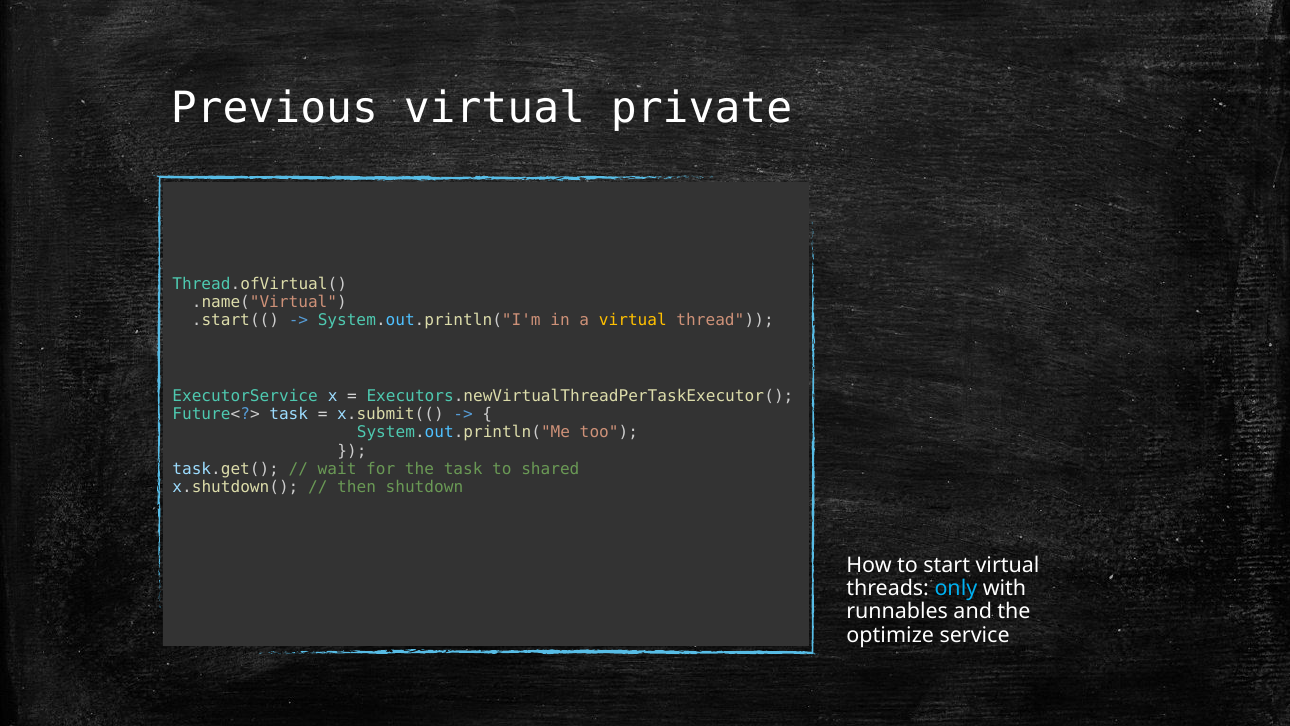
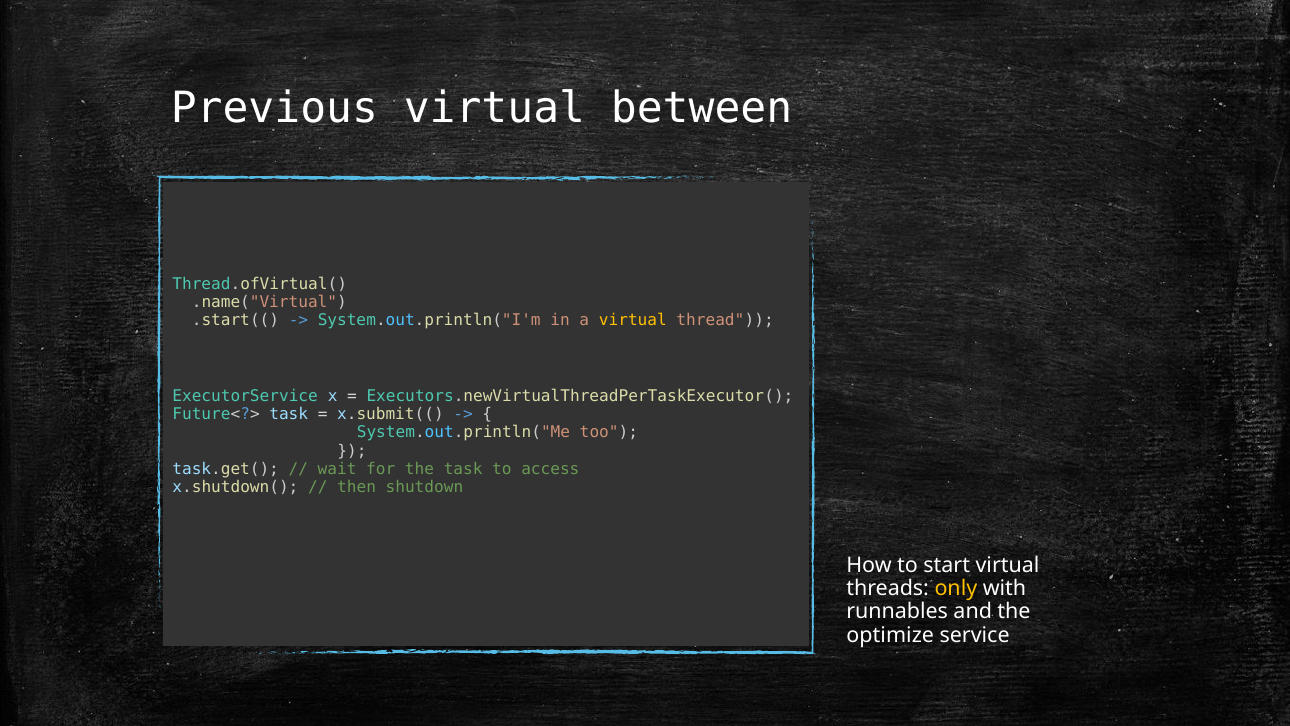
private: private -> between
shared: shared -> access
only colour: light blue -> yellow
